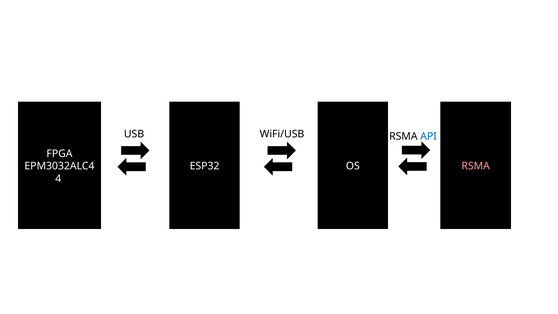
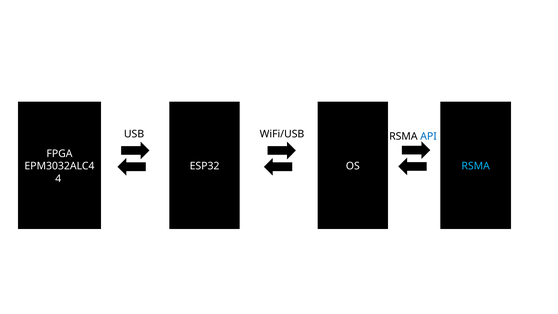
RSMA at (476, 166) colour: pink -> light blue
